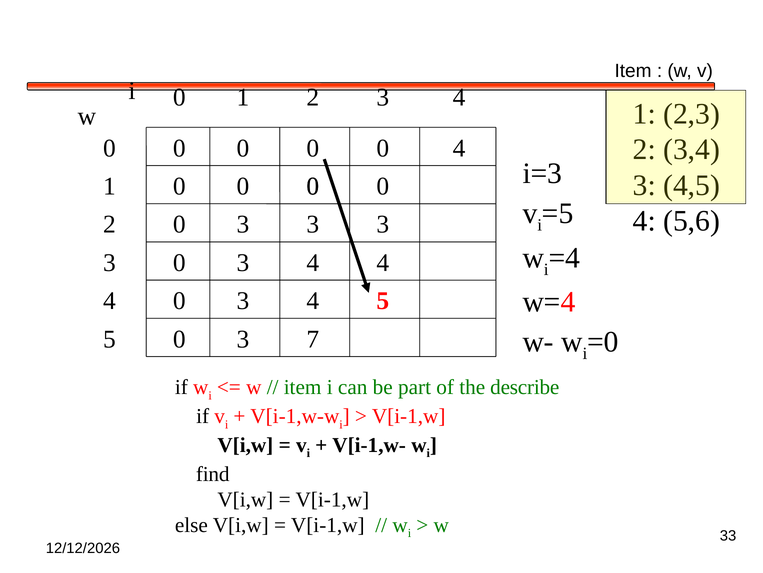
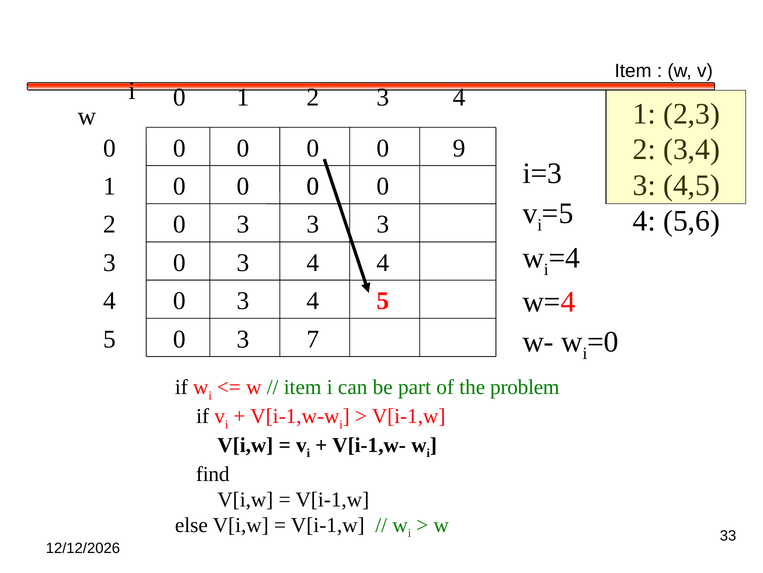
0 4: 4 -> 9
describe: describe -> problem
